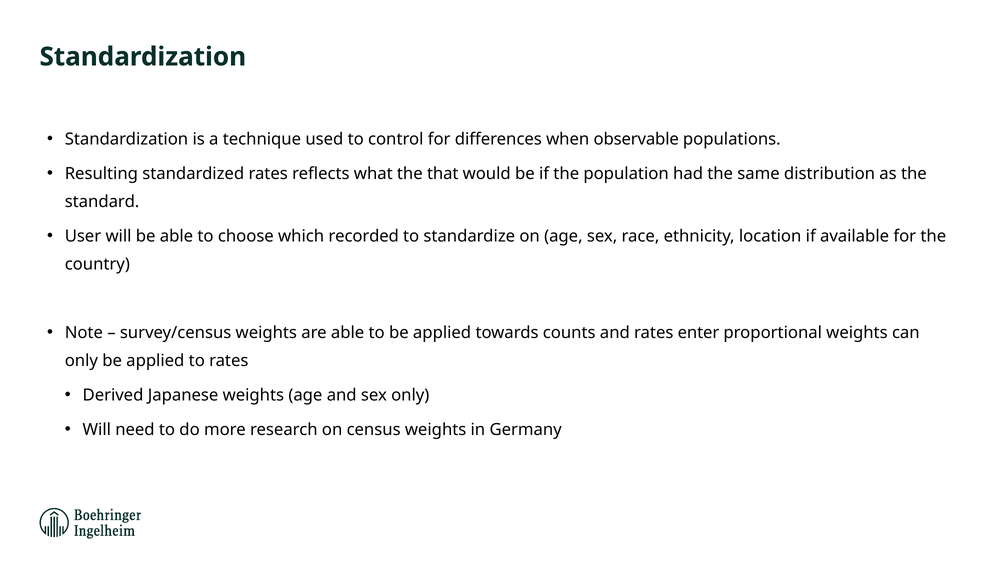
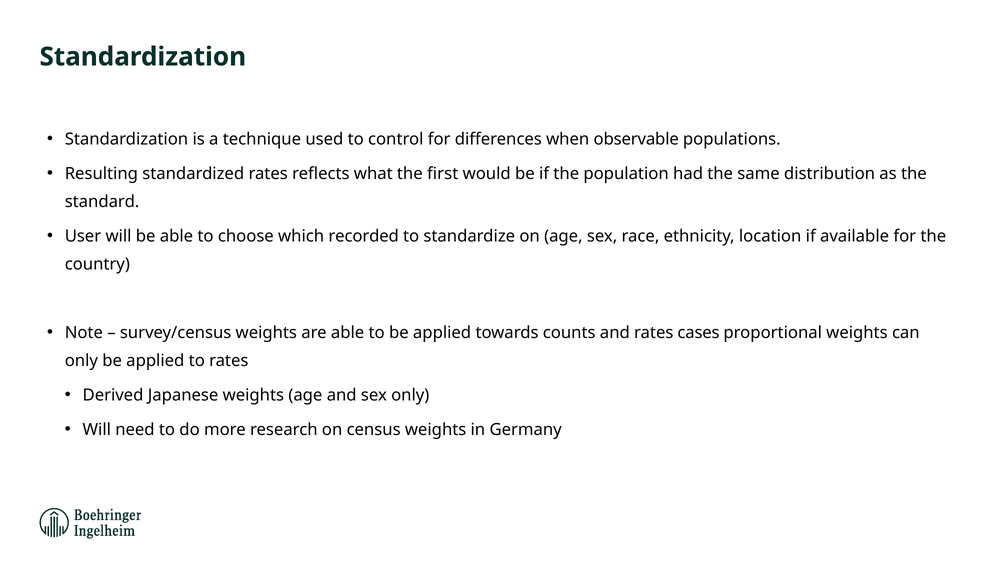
that: that -> first
enter: enter -> cases
